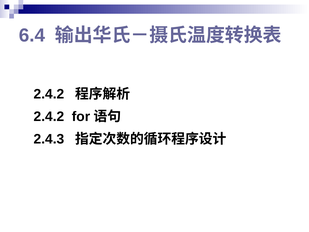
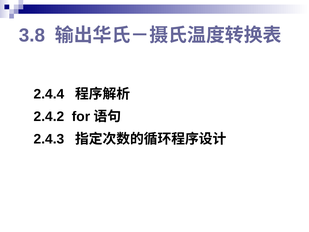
6.4: 6.4 -> 3.8
2.4.2 at (49, 94): 2.4.2 -> 2.4.4
